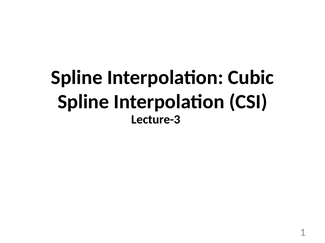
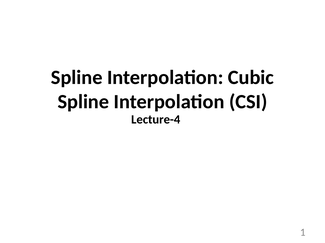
Lecture-3: Lecture-3 -> Lecture-4
